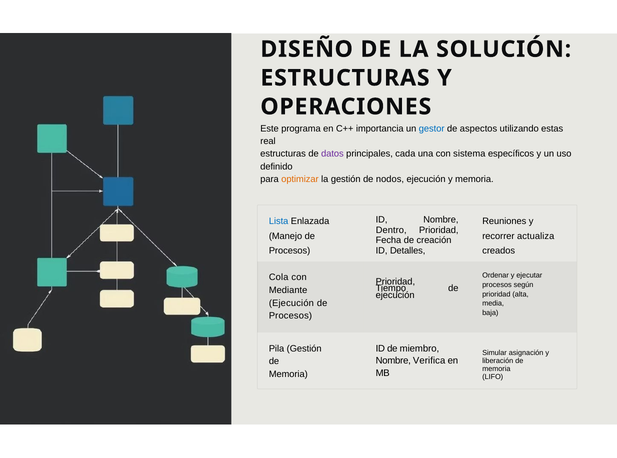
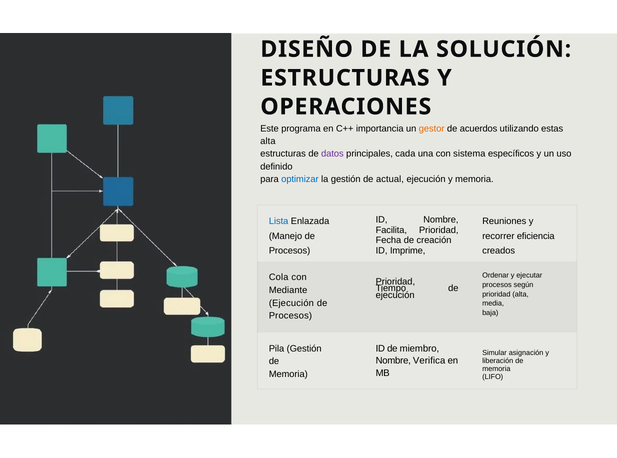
gestor colour: blue -> orange
aspectos: aspectos -> acuerdos
real at (268, 141): real -> alta
optimizar colour: orange -> blue
nodos: nodos -> actual
Dentro: Dentro -> Facilita
actualiza: actualiza -> eficiencia
Detalles: Detalles -> Imprime
